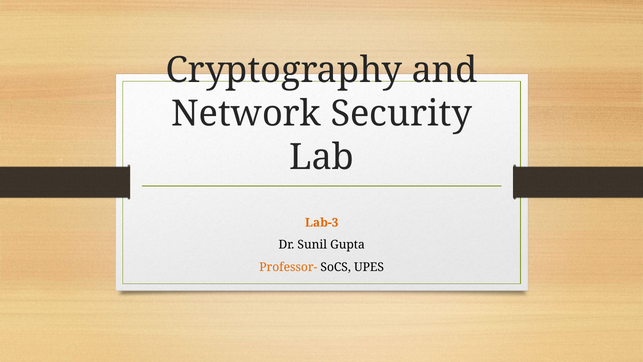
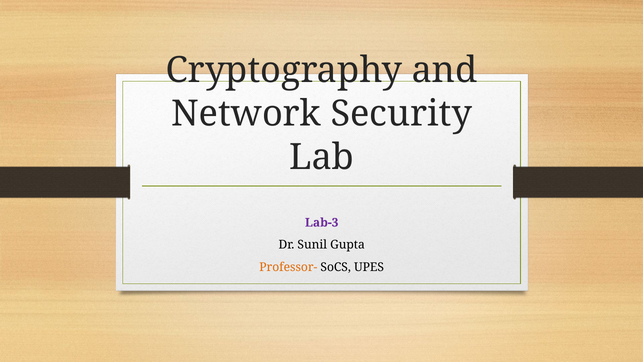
Lab-3 colour: orange -> purple
